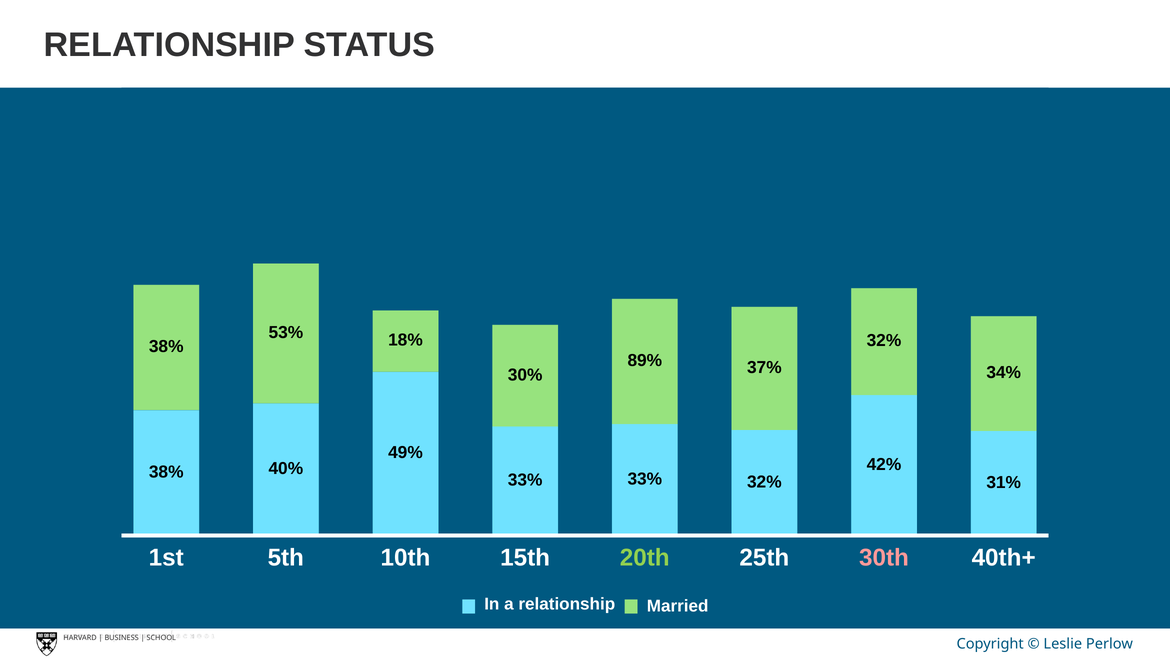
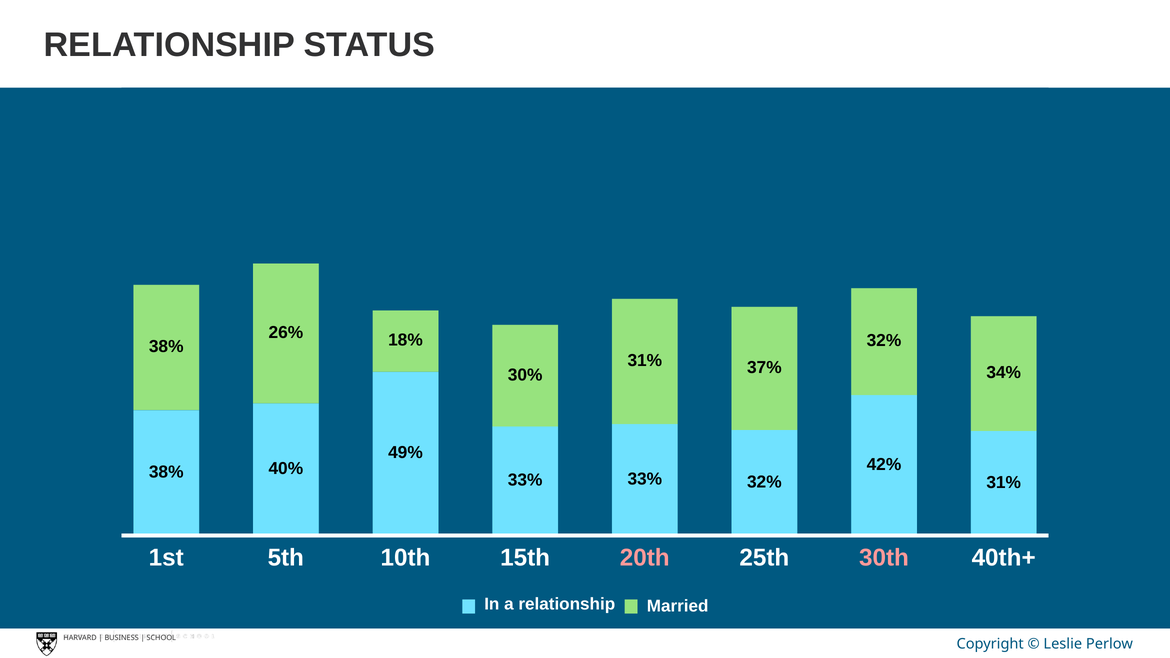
53%: 53% -> 26%
89% at (645, 361): 89% -> 31%
20th colour: light green -> pink
